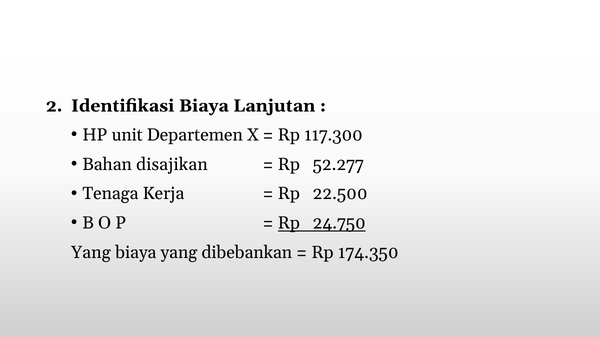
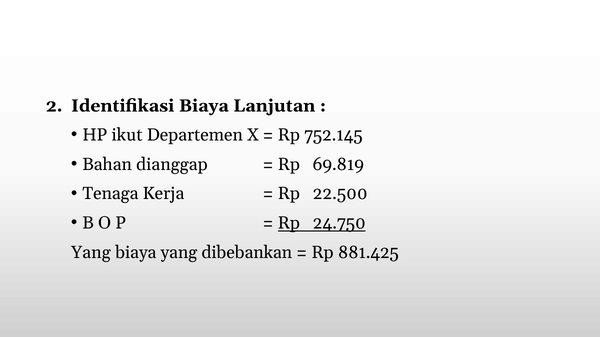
unit: unit -> ikut
117.300: 117.300 -> 752.145
disajikan: disajikan -> dianggap
52.277: 52.277 -> 69.819
174.350: 174.350 -> 881.425
